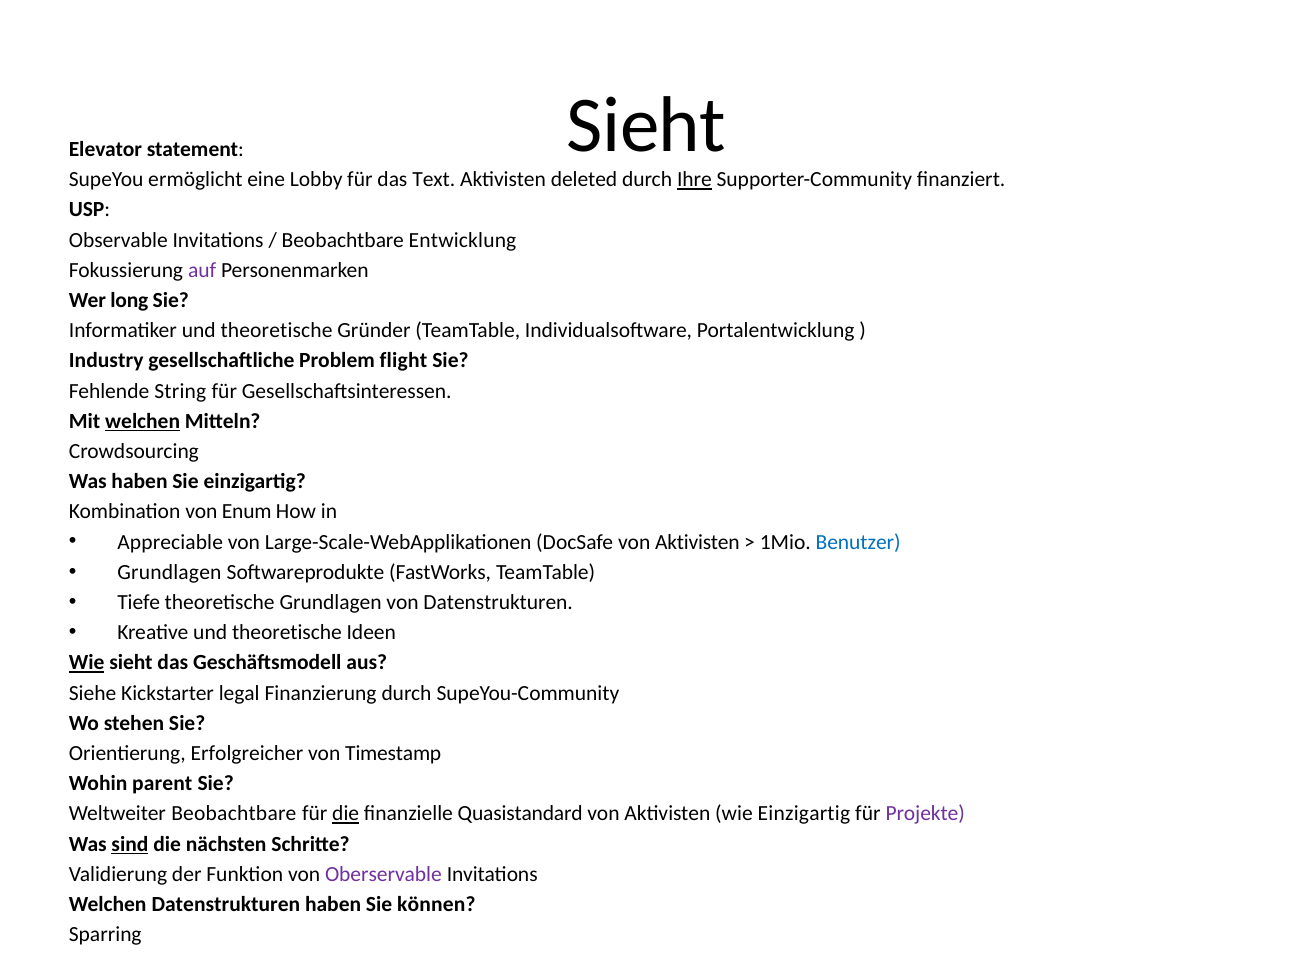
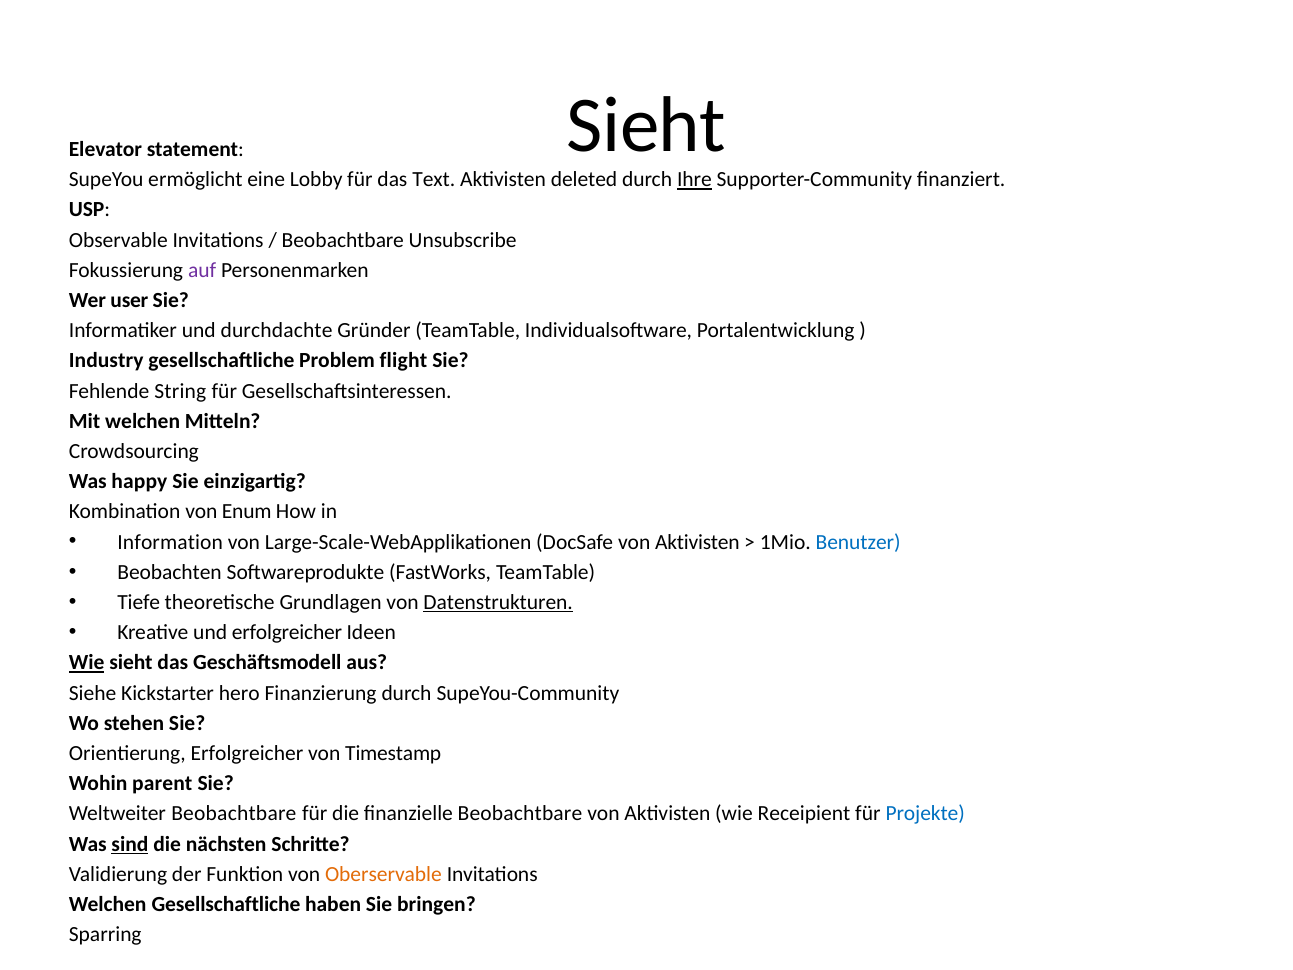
Entwicklung: Entwicklung -> Unsubscribe
long: long -> user
Informatiker und theoretische: theoretische -> durchdachte
welchen at (143, 421) underline: present -> none
Was haben: haben -> happy
Appreciable: Appreciable -> Information
Grundlagen at (169, 572): Grundlagen -> Beobachten
Datenstrukturen at (498, 602) underline: none -> present
Kreative und theoretische: theoretische -> erfolgreicher
legal: legal -> hero
die at (346, 813) underline: present -> none
finanzielle Quasistandard: Quasistandard -> Beobachtbare
wie Einzigartig: Einzigartig -> Receipient
Projekte colour: purple -> blue
Oberservable colour: purple -> orange
Welchen Datenstrukturen: Datenstrukturen -> Gesellschaftliche
können: können -> bringen
